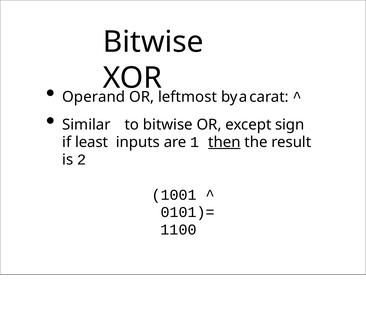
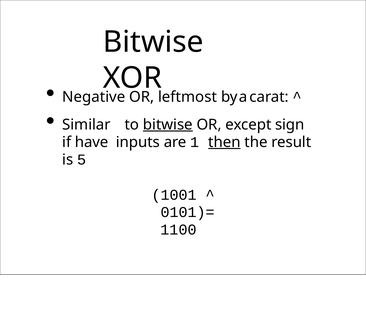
Operand: Operand -> Negative
bitwise at (168, 125) underline: none -> present
least: least -> have
2: 2 -> 5
